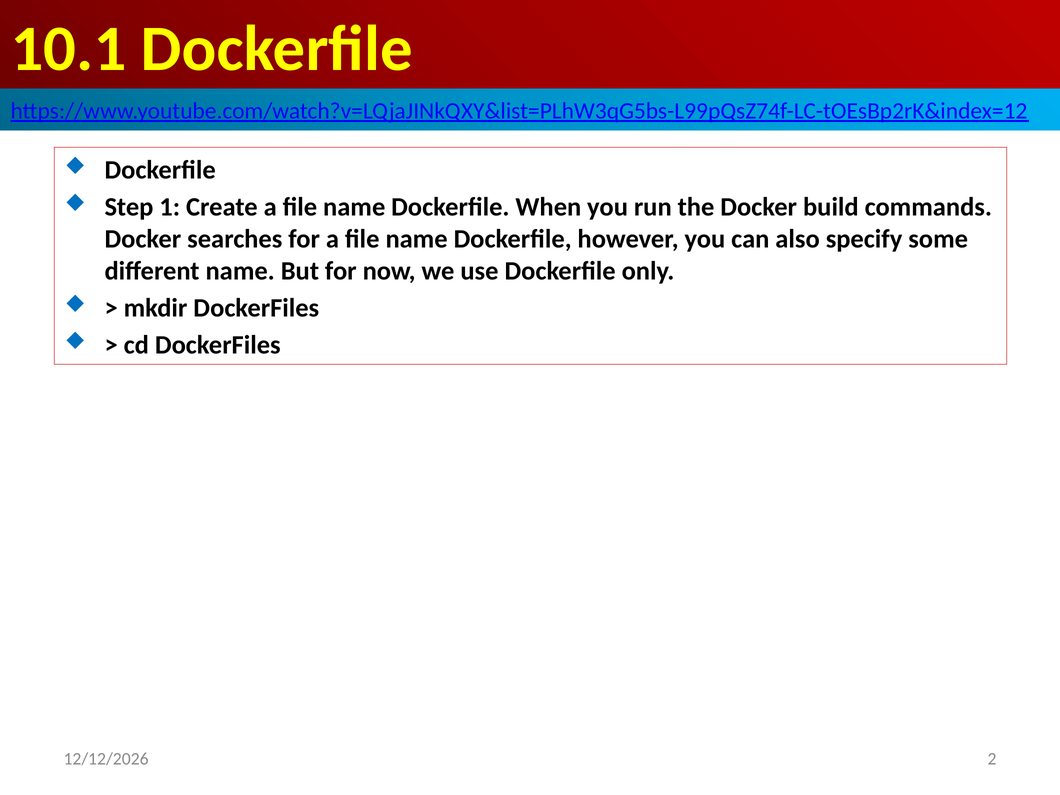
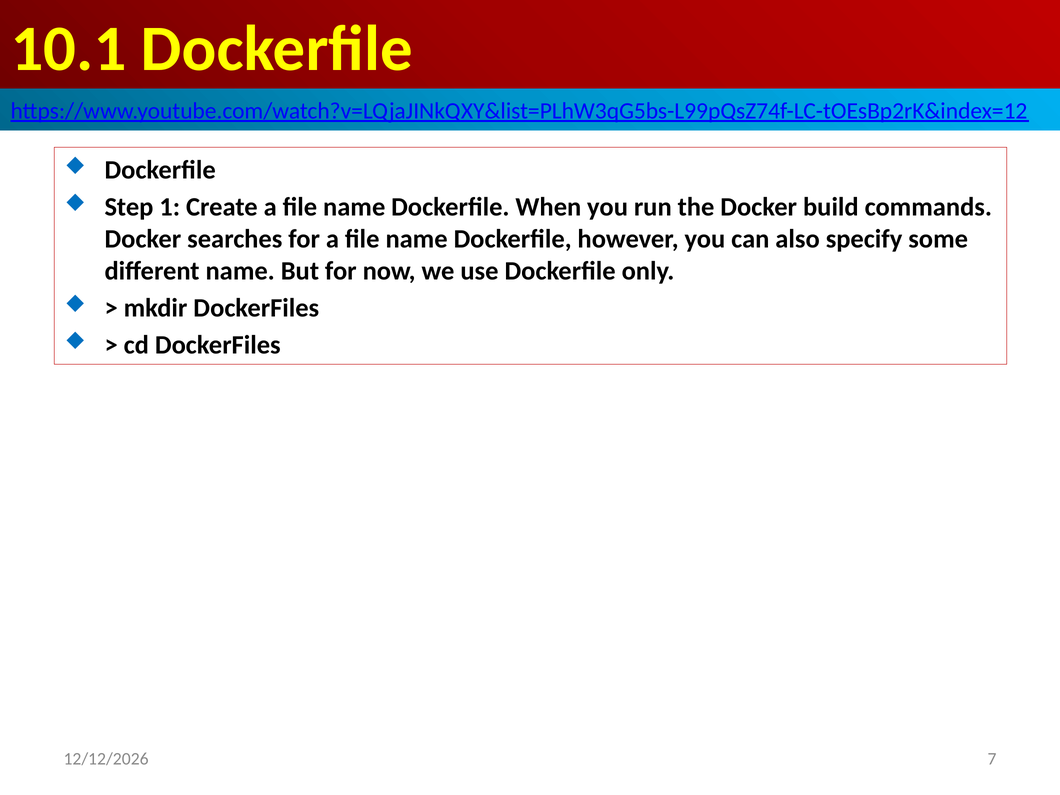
2: 2 -> 7
